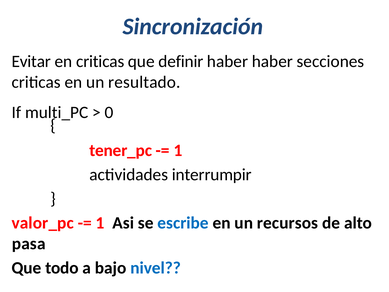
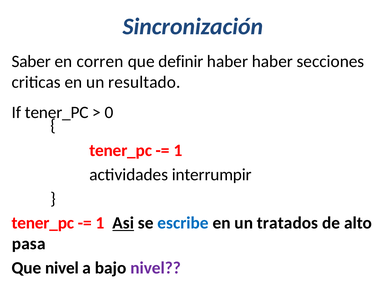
Evitar: Evitar -> Saber
en criticas: criticas -> corren
If multi_PC: multi_PC -> tener_PC
valor_pc at (43, 223): valor_pc -> tener_pc
Asi underline: none -> present
recursos: recursos -> tratados
Que todo: todo -> nivel
nivel at (156, 268) colour: blue -> purple
